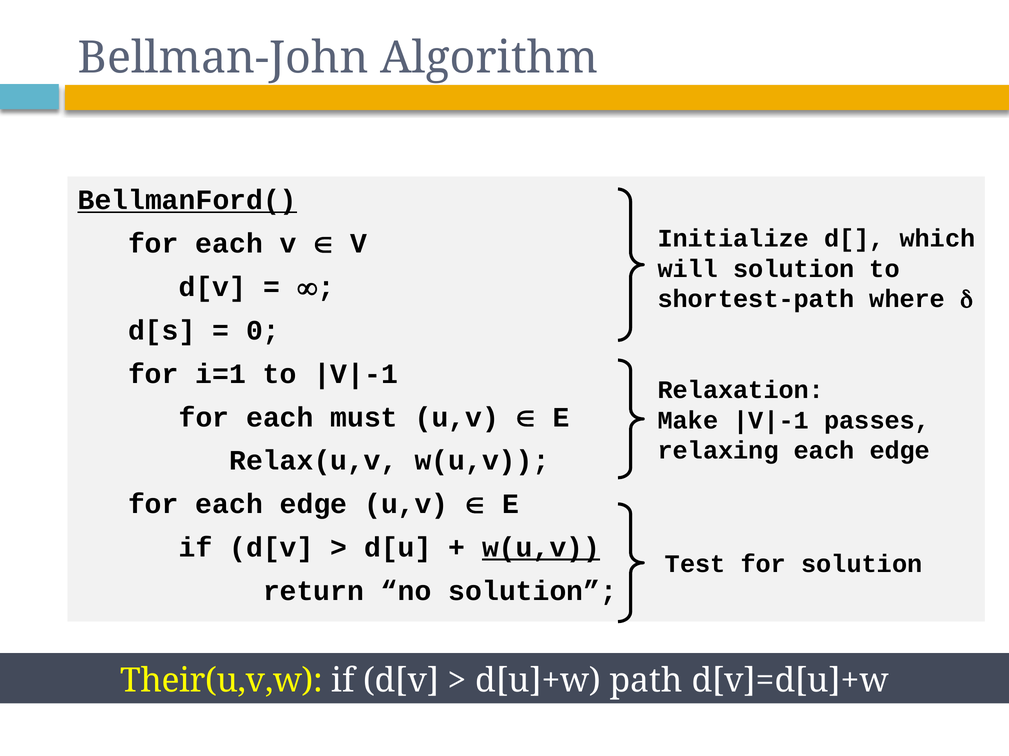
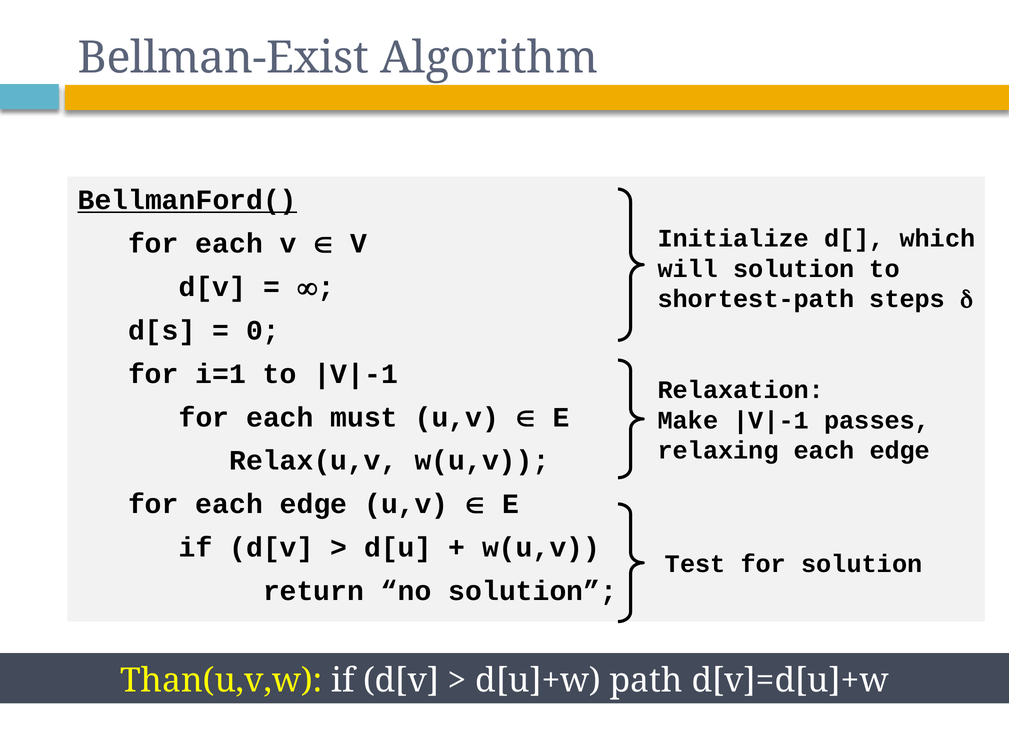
Bellman-John: Bellman-John -> Bellman-Exist
where: where -> steps
w(u,v at (541, 548) underline: present -> none
Their(u,v,w: Their(u,v,w -> Than(u,v,w
